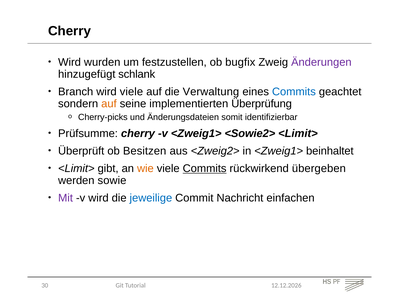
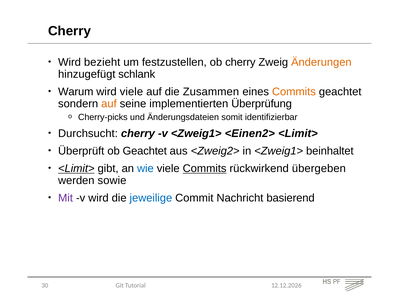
wurden: wurden -> bezieht
ob bugfix: bugfix -> cherry
Änderungen colour: purple -> orange
Branch: Branch -> Warum
Verwaltung: Verwaltung -> Zusammen
Commits at (294, 92) colour: blue -> orange
Prüfsumme: Prüfsumme -> Durchsucht
<Sowie2>: <Sowie2> -> <Einen2>
ob Besitzen: Besitzen -> Geachtet
<Limit> at (76, 169) underline: none -> present
wie colour: orange -> blue
einfachen: einfachen -> basierend
